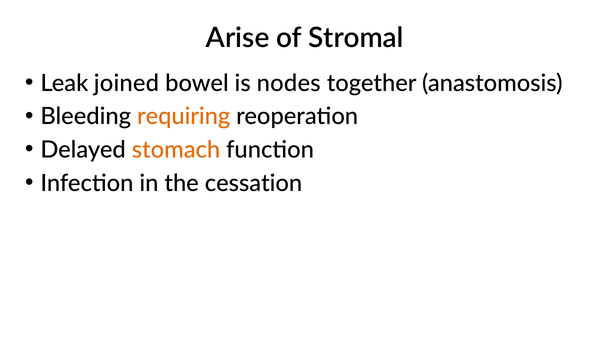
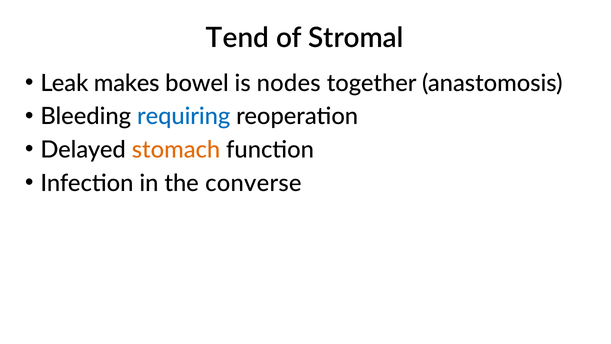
Arise: Arise -> Tend
joined: joined -> makes
requiring colour: orange -> blue
cessation: cessation -> converse
